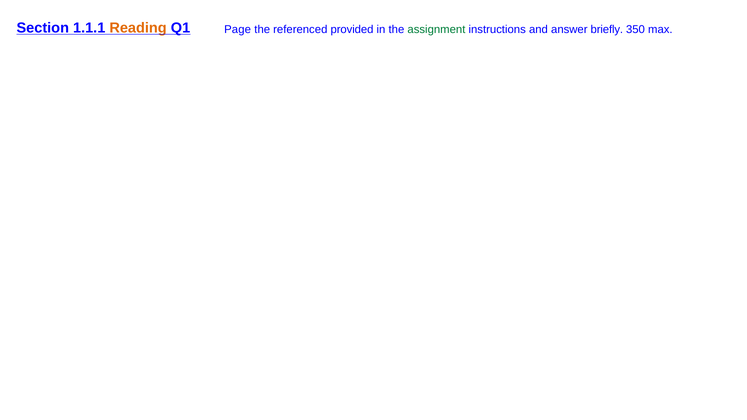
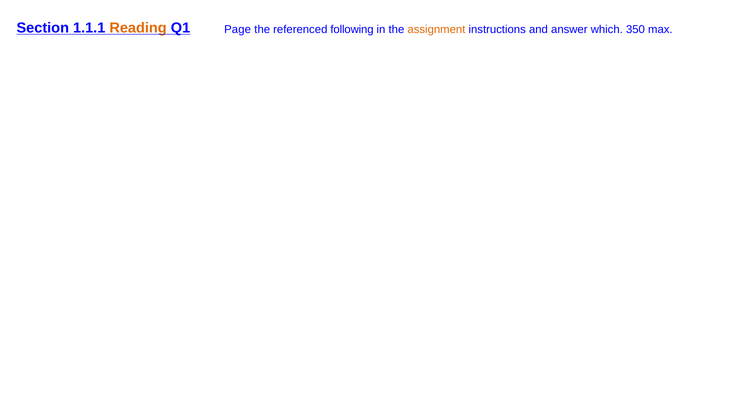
provided: provided -> following
assignment colour: green -> orange
briefly: briefly -> which
